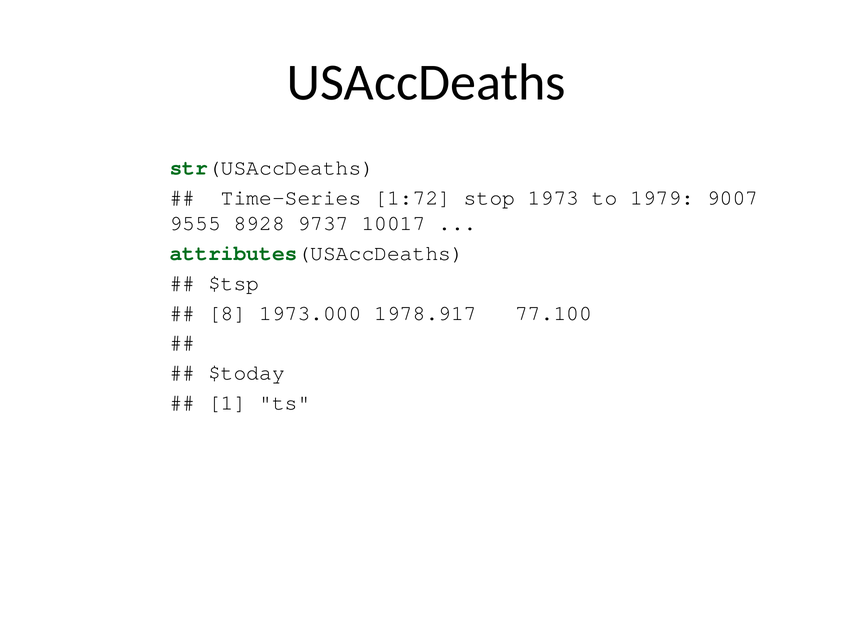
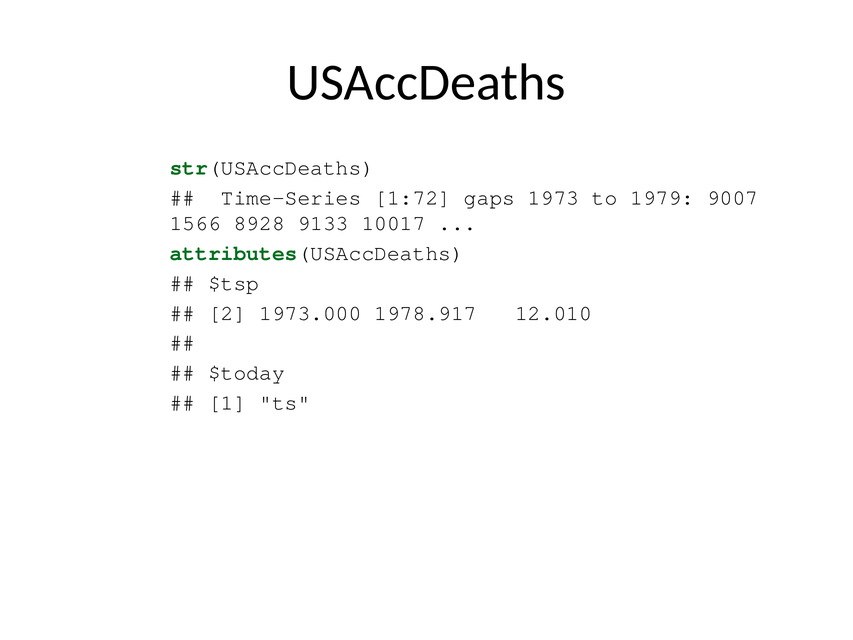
stop: stop -> gaps
9555: 9555 -> 1566
9737: 9737 -> 9133
8: 8 -> 2
77.100: 77.100 -> 12.010
